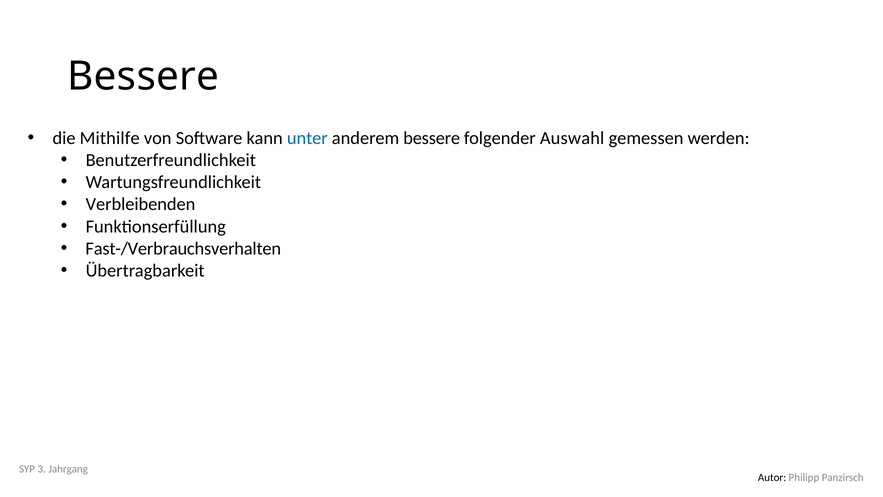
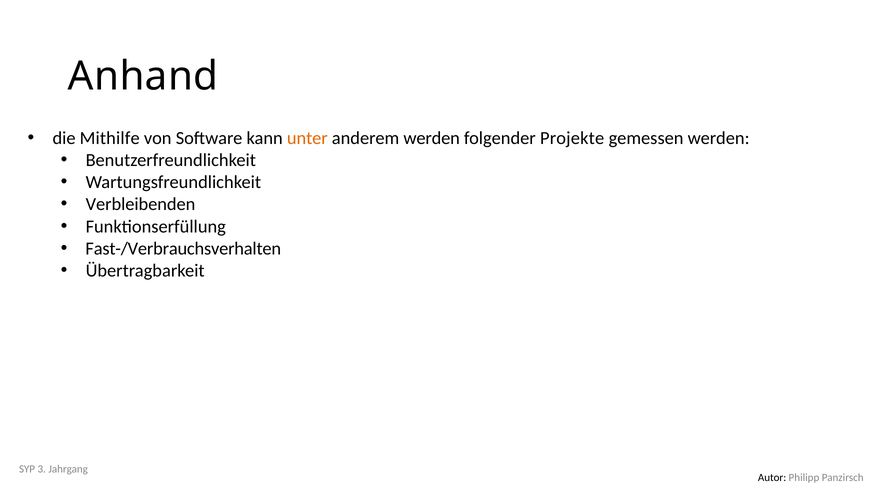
Bessere at (143, 77): Bessere -> Anhand
unter colour: blue -> orange
anderem bessere: bessere -> werden
Auswahl: Auswahl -> Projekte
